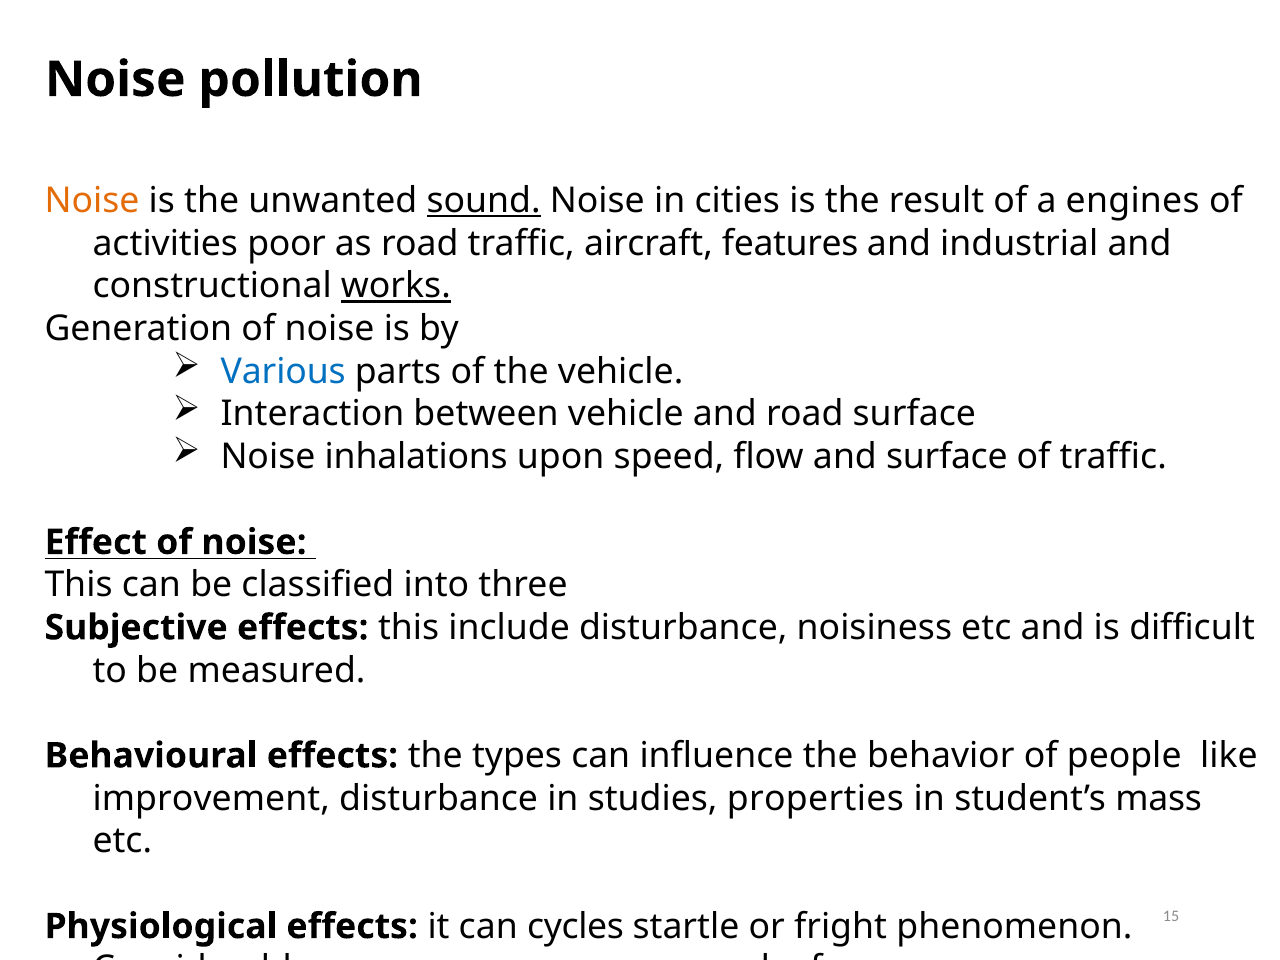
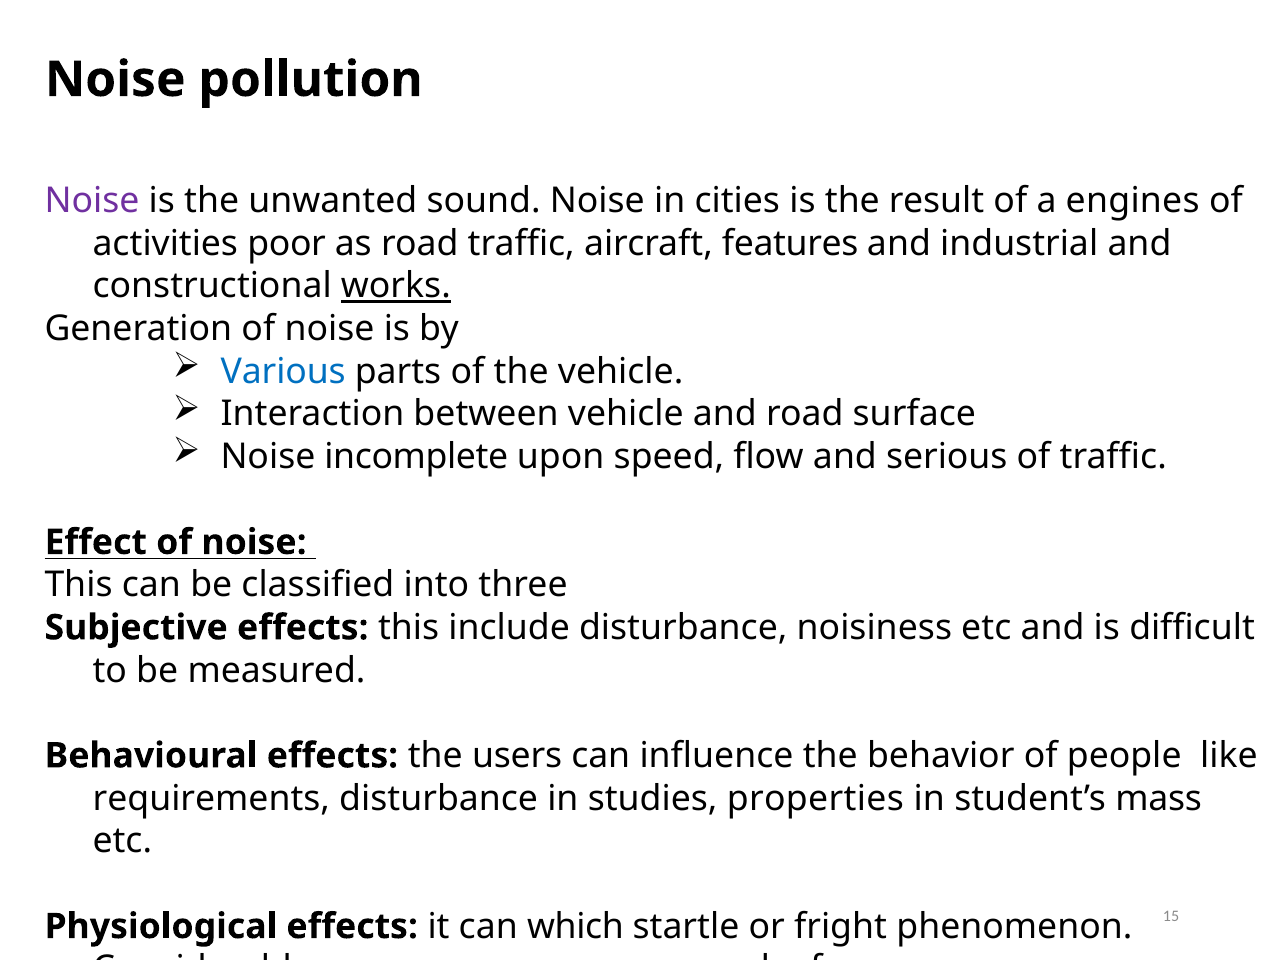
Noise at (92, 201) colour: orange -> purple
sound underline: present -> none
inhalations: inhalations -> incomplete
and surface: surface -> serious
types: types -> users
improvement: improvement -> requirements
cycles: cycles -> which
